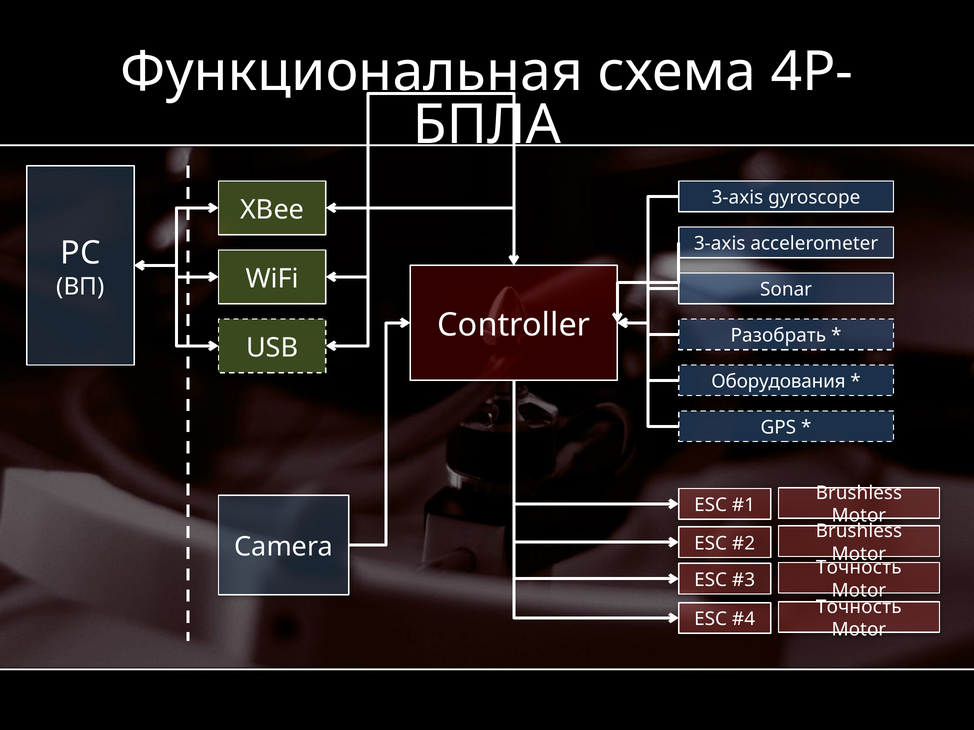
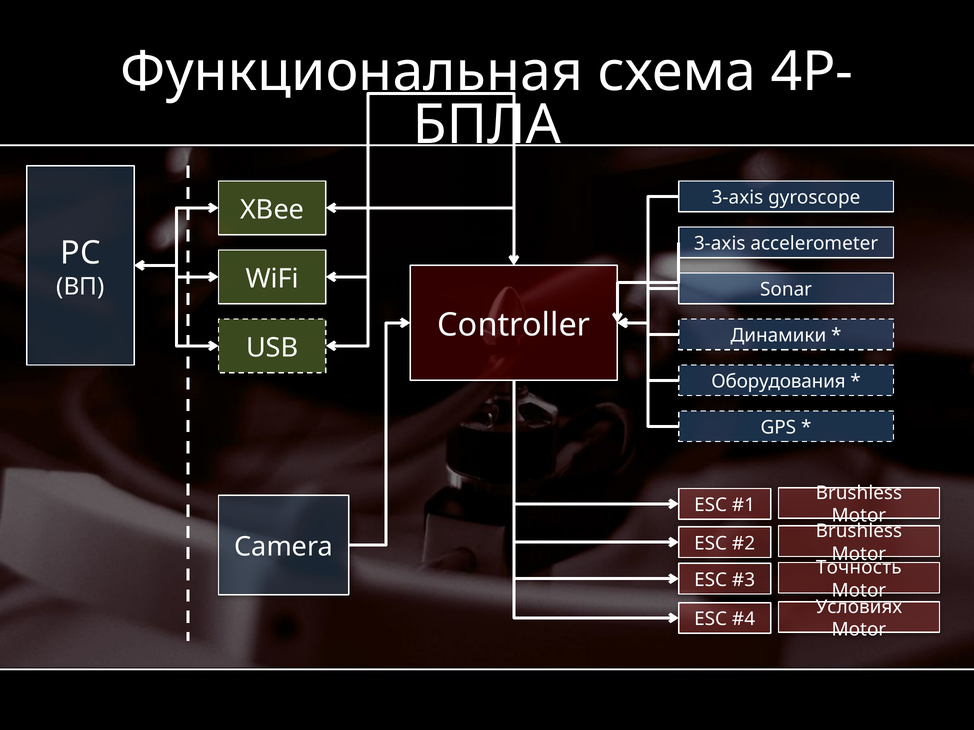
Разобрать: Разобрать -> Динамики
Точность at (859, 607): Точность -> Условиях
